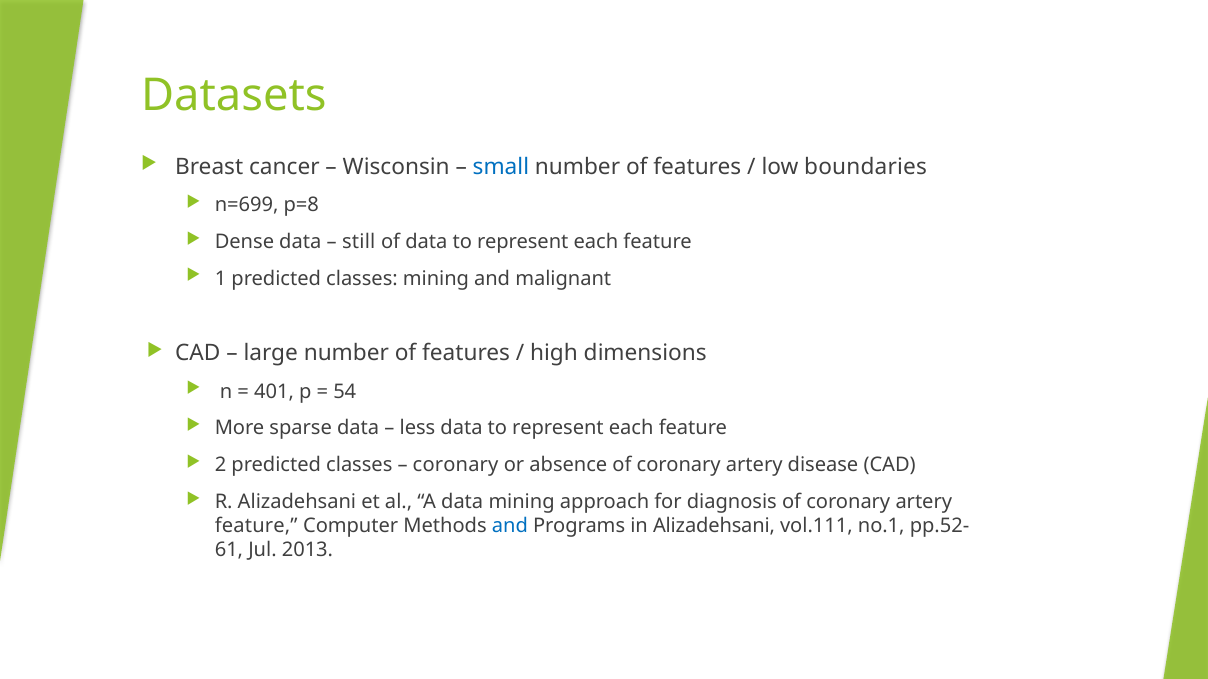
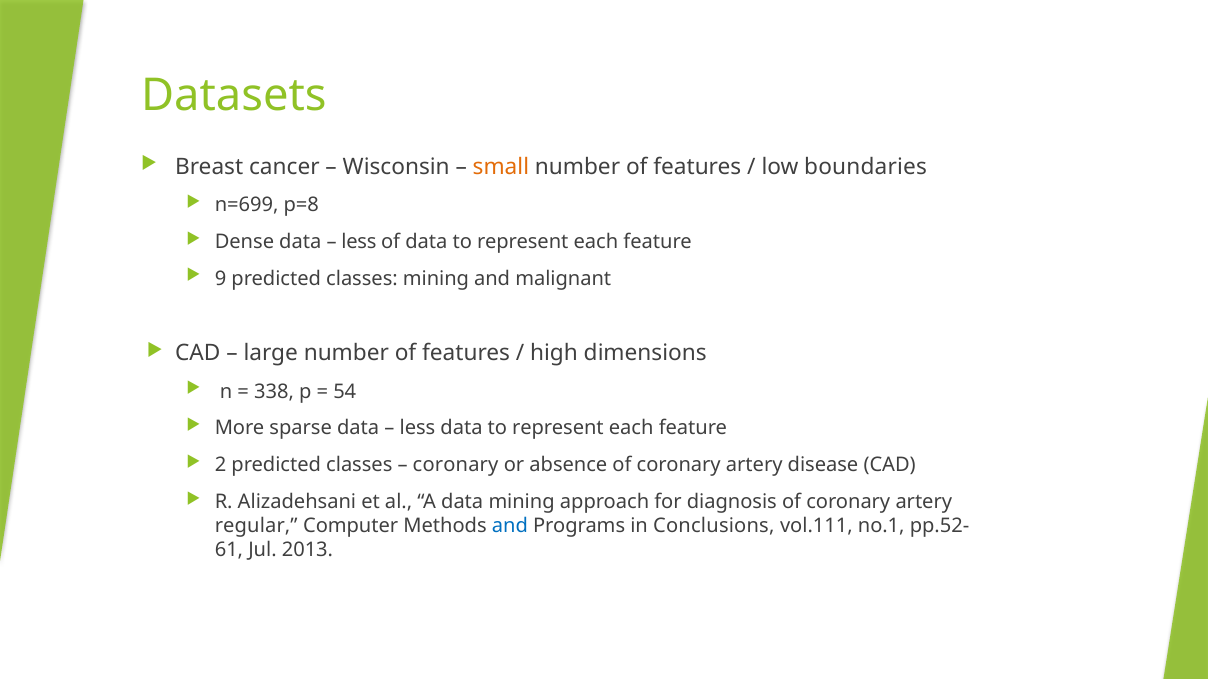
small colour: blue -> orange
still at (359, 242): still -> less
1: 1 -> 9
401: 401 -> 338
feature at (256, 526): feature -> regular
in Alizadehsani: Alizadehsani -> Conclusions
